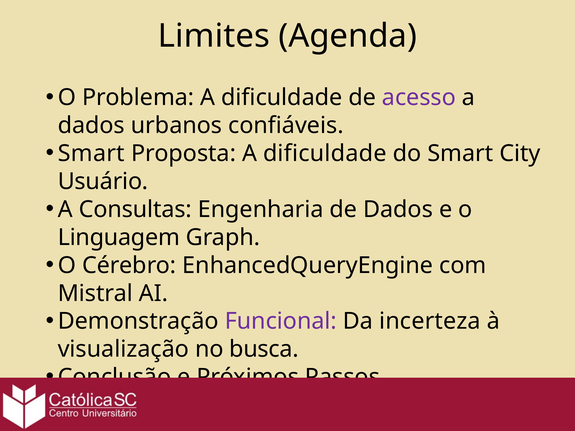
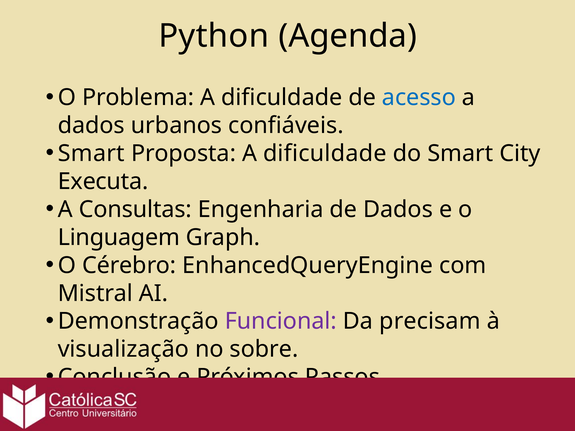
Limites: Limites -> Python
acesso colour: purple -> blue
Usuário: Usuário -> Executa
incerteza: incerteza -> precisam
busca: busca -> sobre
